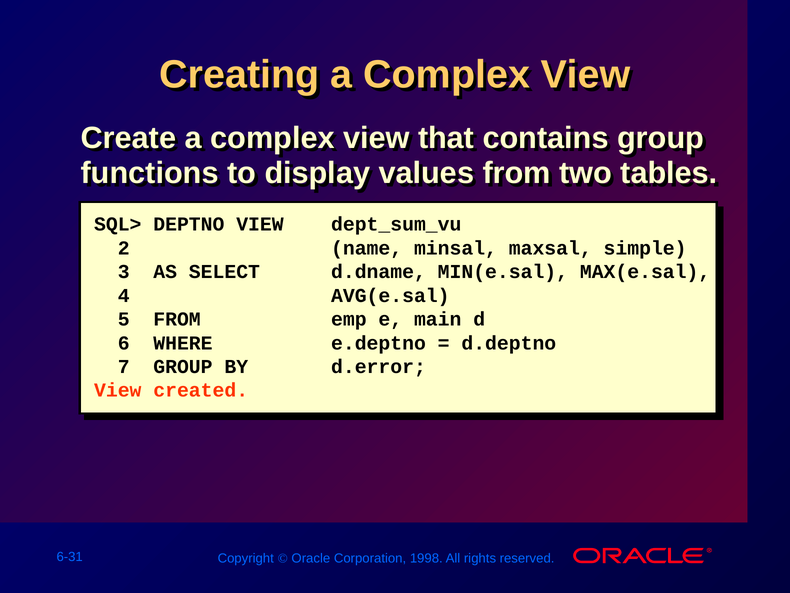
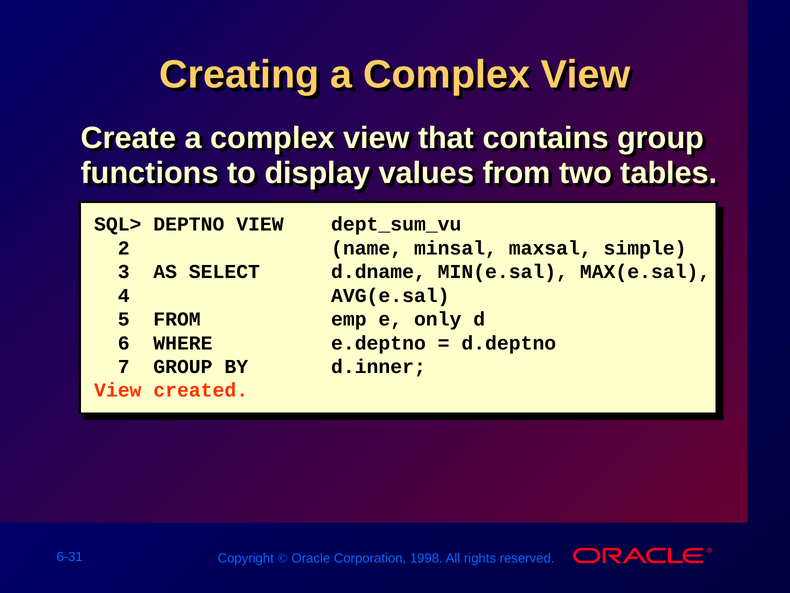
main: main -> only
d.error: d.error -> d.inner
